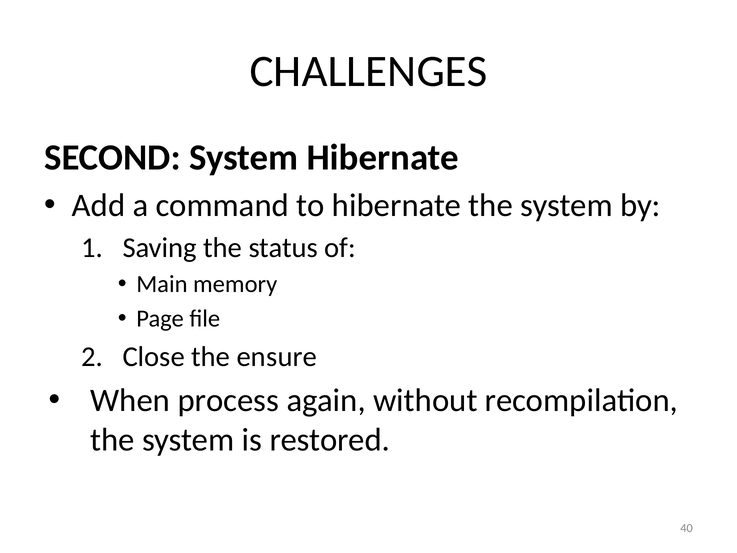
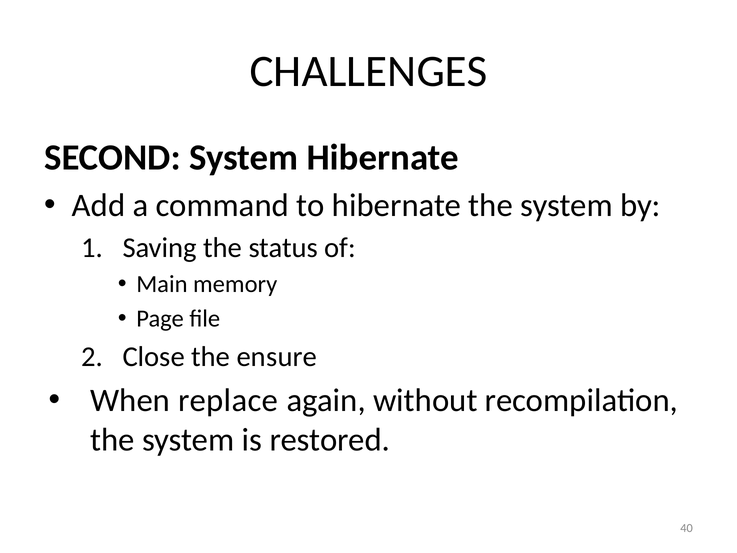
process: process -> replace
